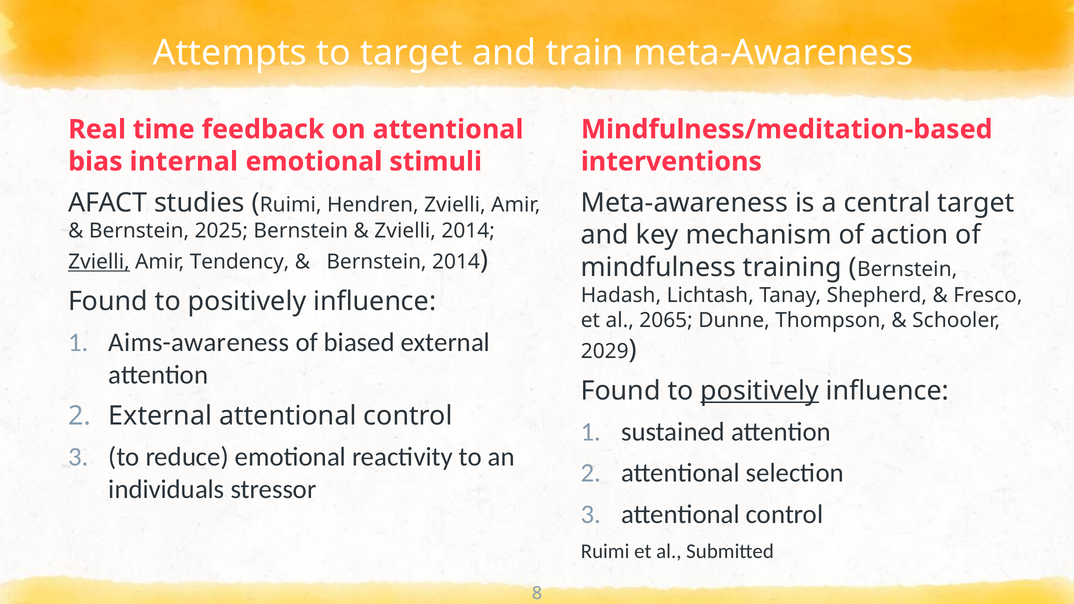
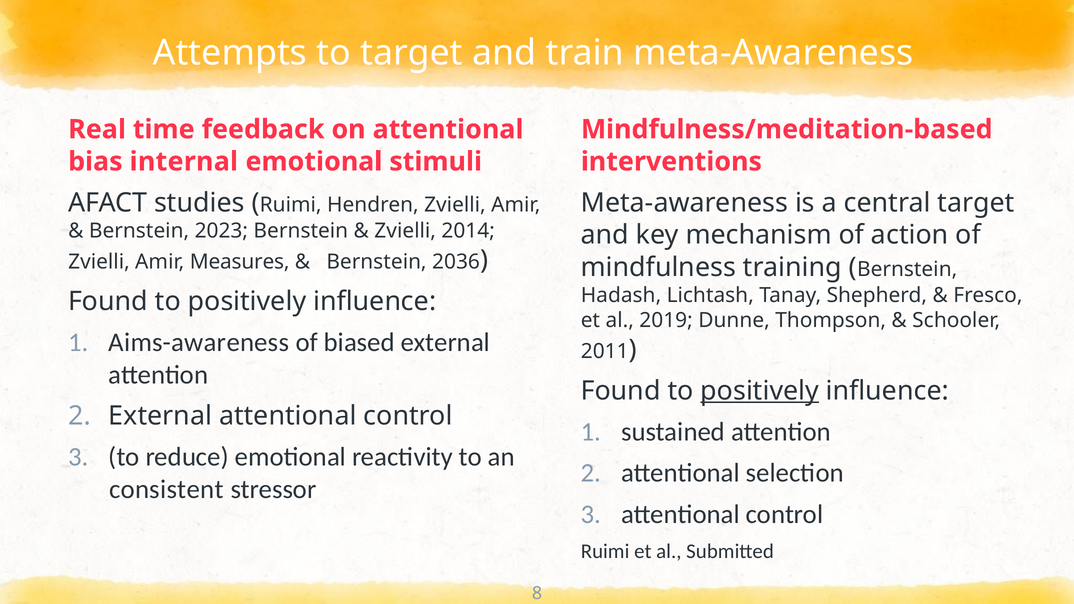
2025: 2025 -> 2023
Zvielli at (99, 262) underline: present -> none
Tendency: Tendency -> Measures
Bernstein 2014: 2014 -> 2036
2065: 2065 -> 2019
2029: 2029 -> 2011
individuals: individuals -> consistent
